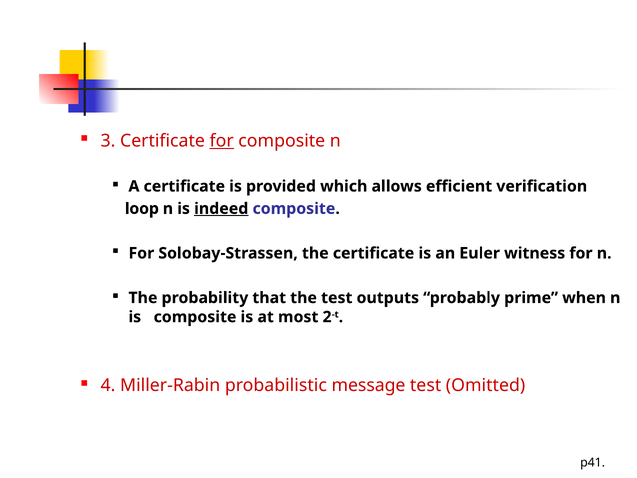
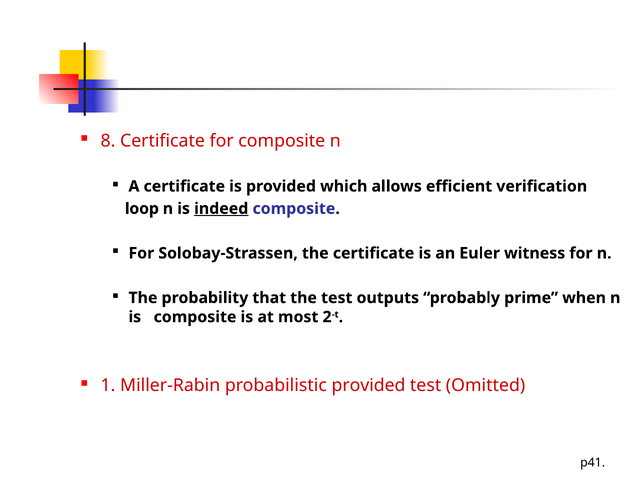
3: 3 -> 8
for at (222, 141) underline: present -> none
4: 4 -> 1
probabilistic message: message -> provided
